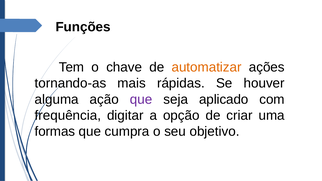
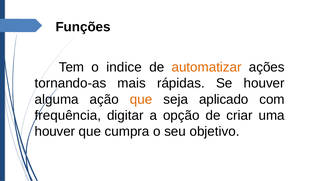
chave: chave -> indice
que at (141, 99) colour: purple -> orange
formas at (55, 132): formas -> houver
